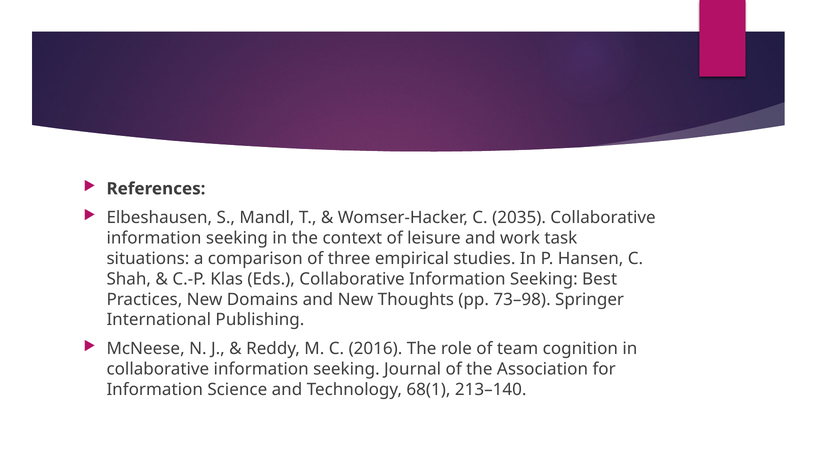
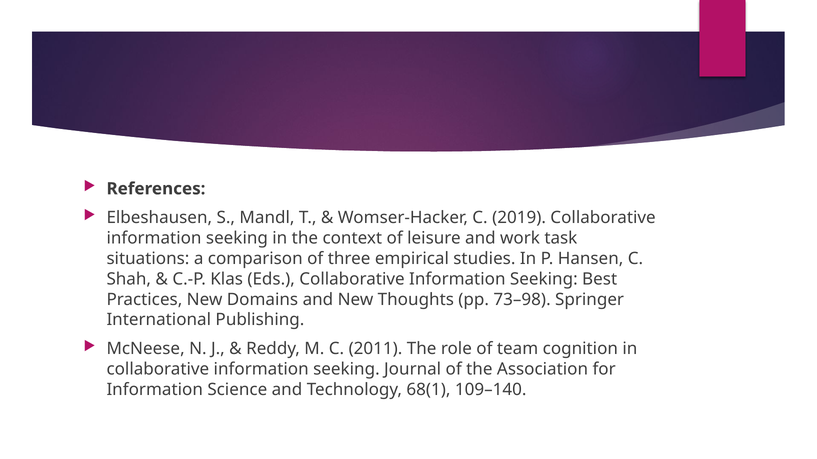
2035: 2035 -> 2019
2016: 2016 -> 2011
213–140: 213–140 -> 109–140
